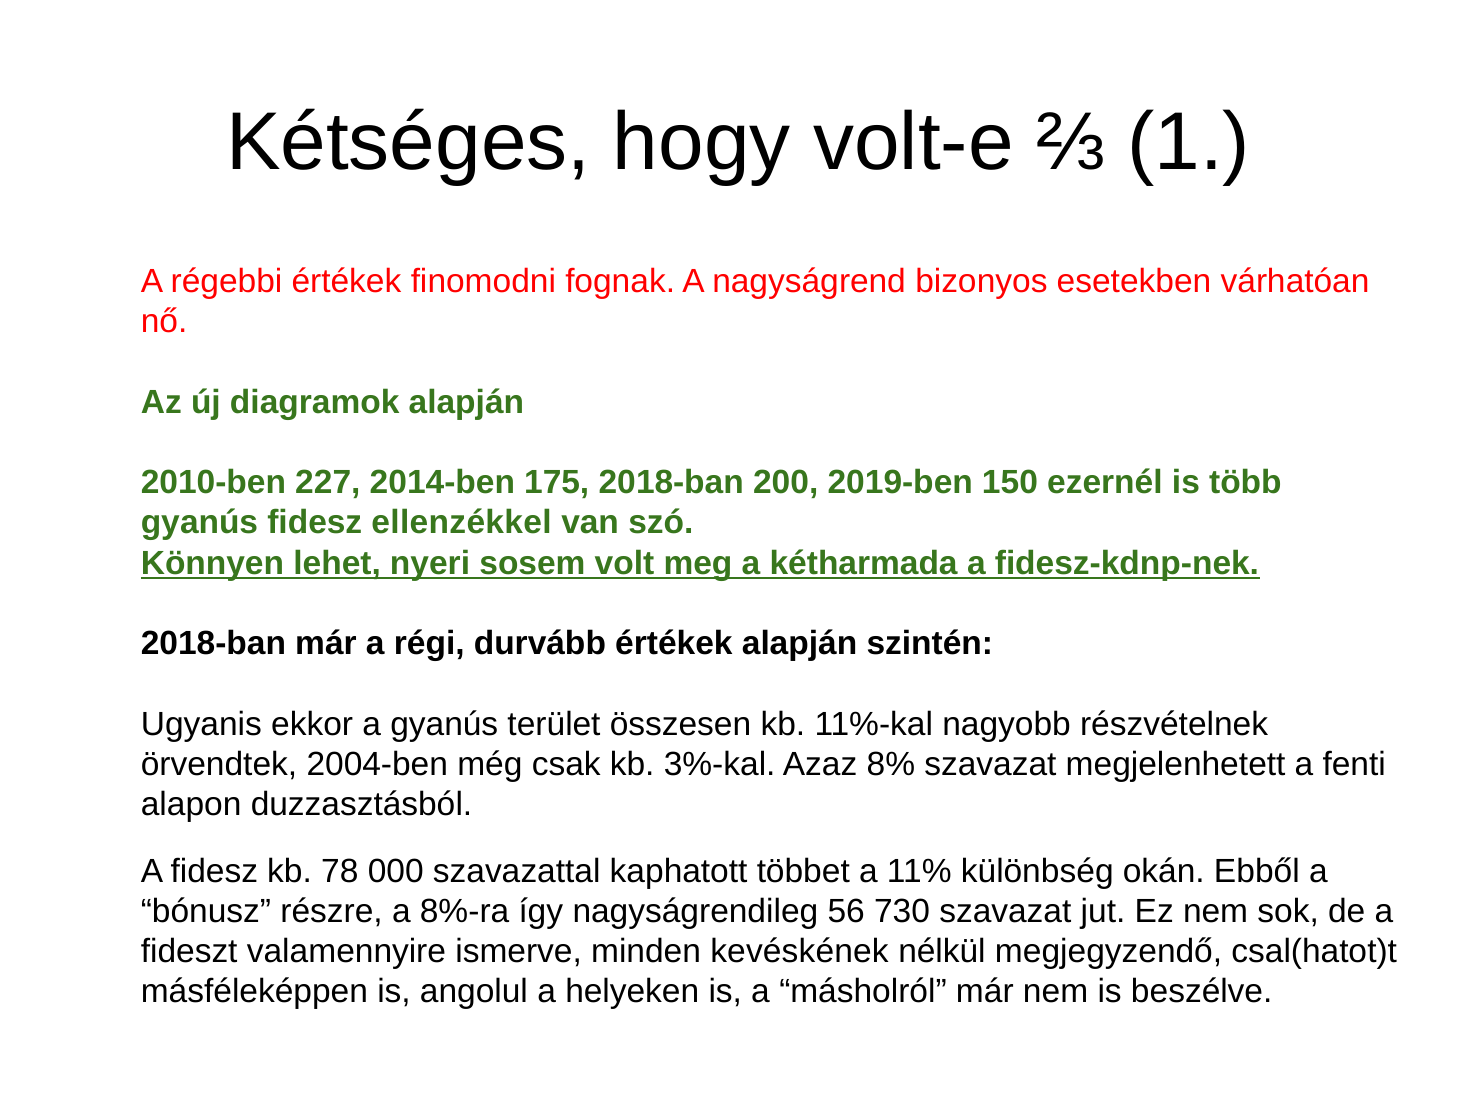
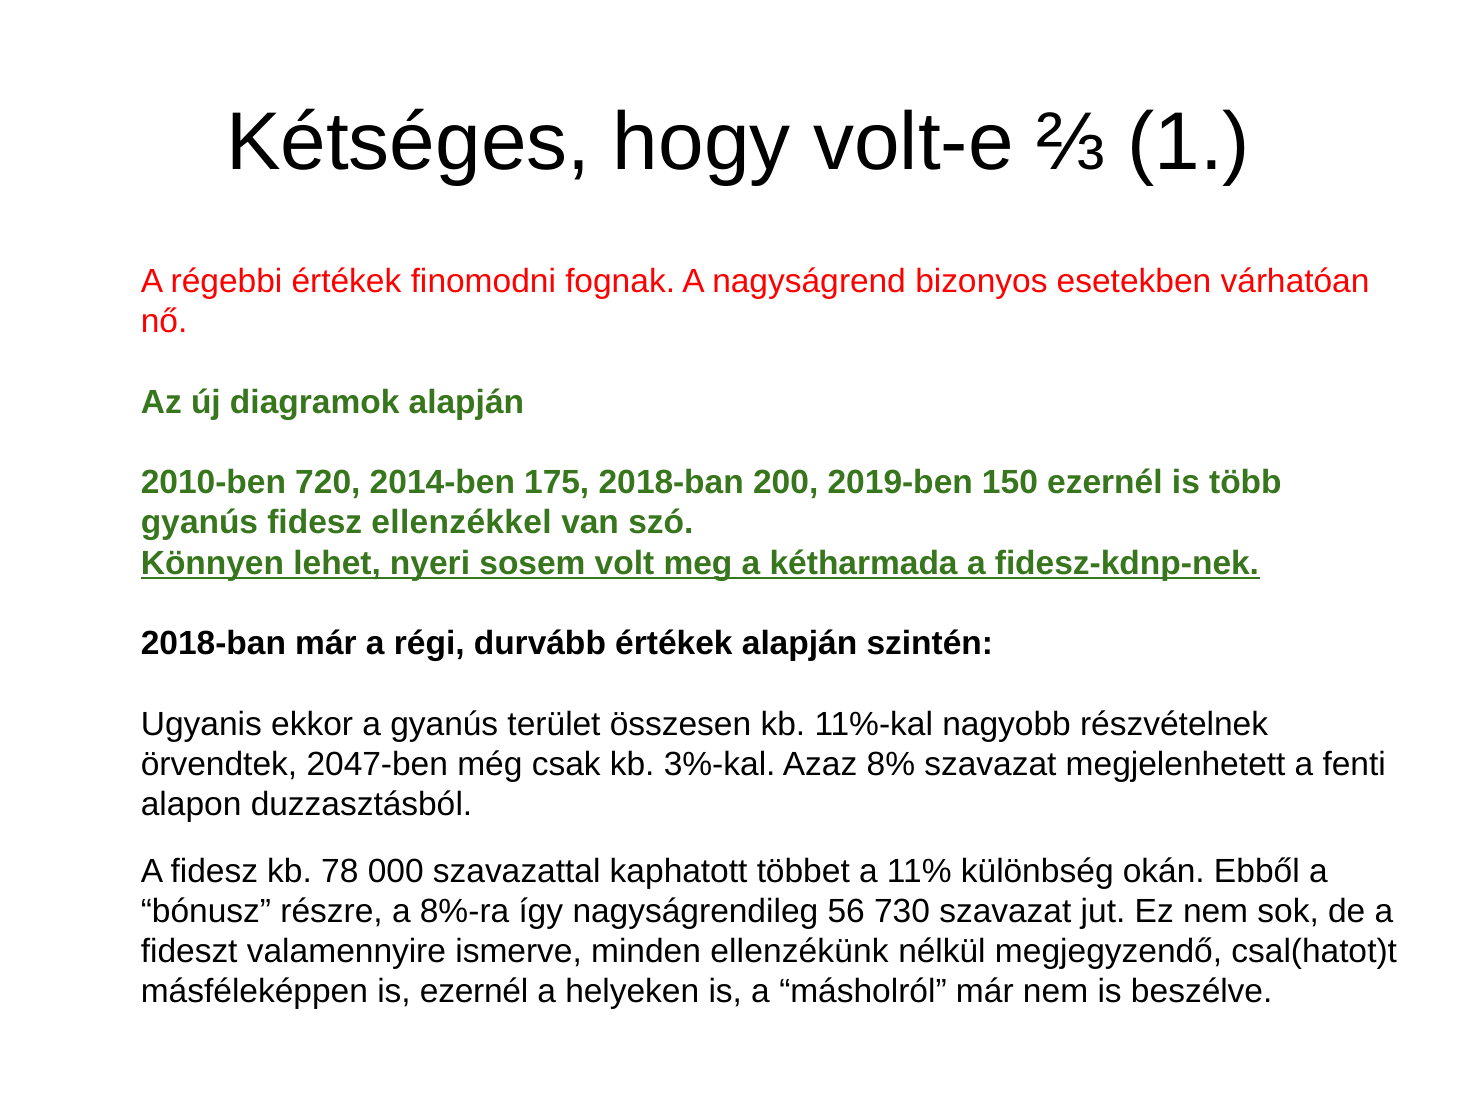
227: 227 -> 720
2004-ben: 2004-ben -> 2047-ben
kevéskének: kevéskének -> ellenzékünk
is angolul: angolul -> ezernél
